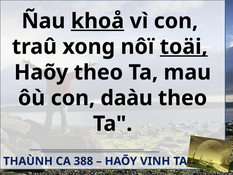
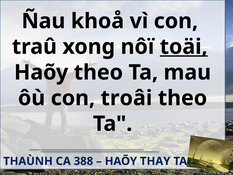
khoå underline: present -> none
daàu: daàu -> troâi
VINH: VINH -> THAY
